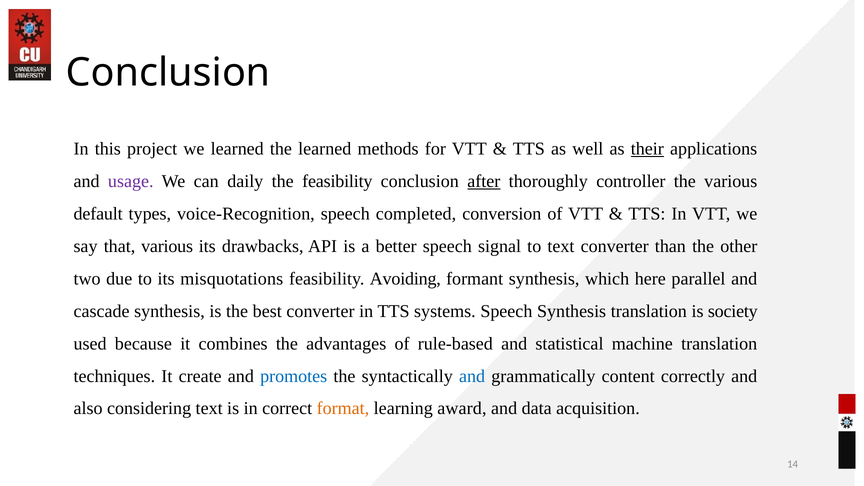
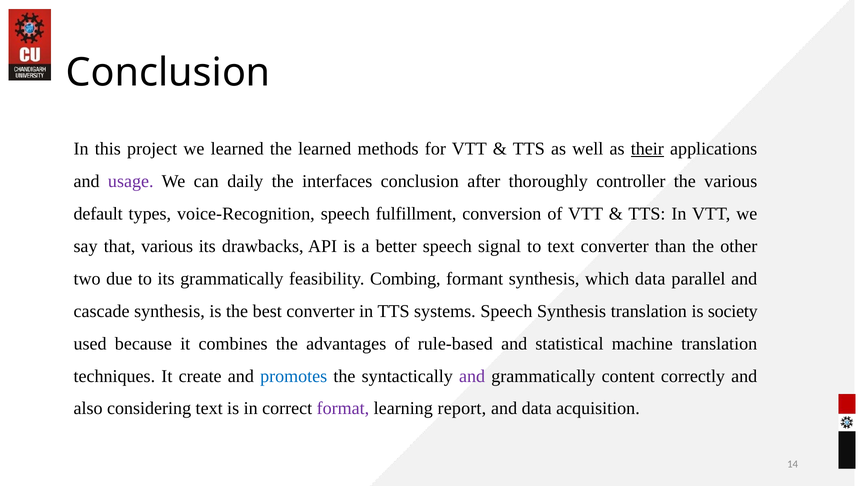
the feasibility: feasibility -> interfaces
after underline: present -> none
completed: completed -> fulfillment
its misquotations: misquotations -> grammatically
Avoiding: Avoiding -> Combing
which here: here -> data
and at (472, 376) colour: blue -> purple
format colour: orange -> purple
award: award -> report
